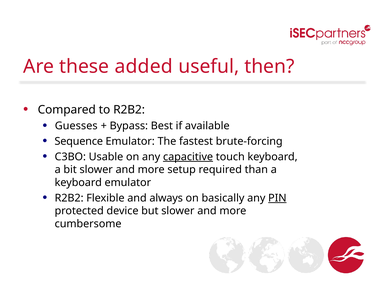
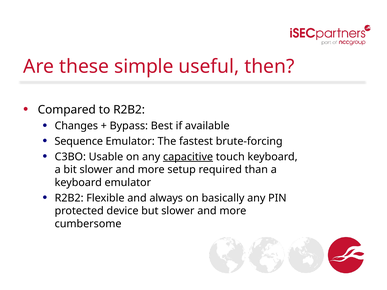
added: added -> simple
Guesses: Guesses -> Changes
PIN underline: present -> none
